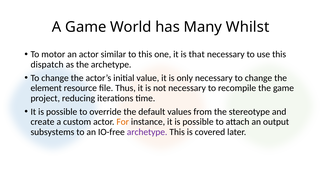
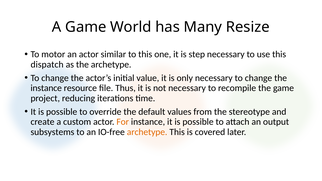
Whilst: Whilst -> Resize
that: that -> step
element at (46, 88): element -> instance
archetype at (147, 132) colour: purple -> orange
